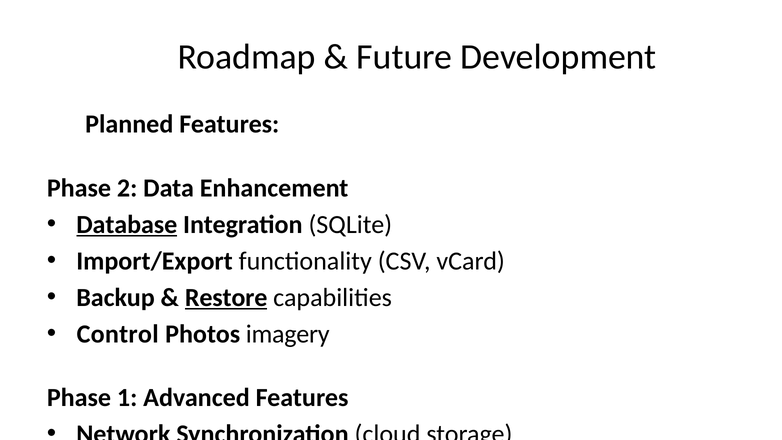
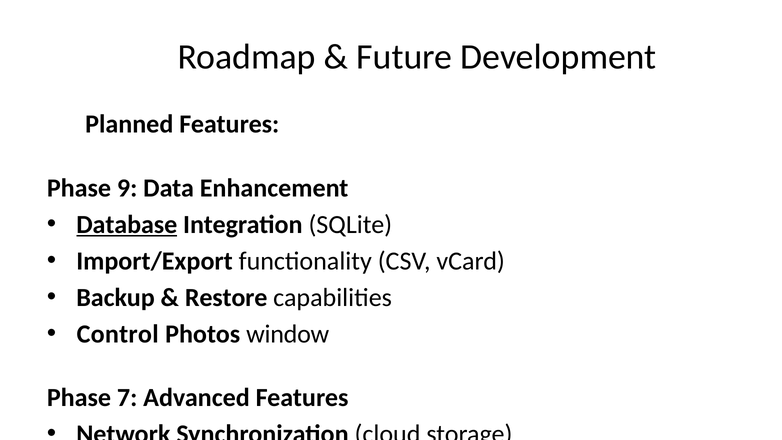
2: 2 -> 9
Restore underline: present -> none
imagery: imagery -> window
1: 1 -> 7
